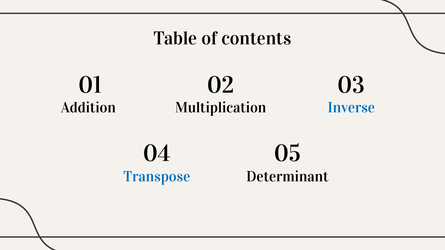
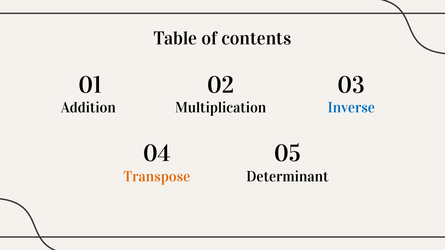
Transpose colour: blue -> orange
